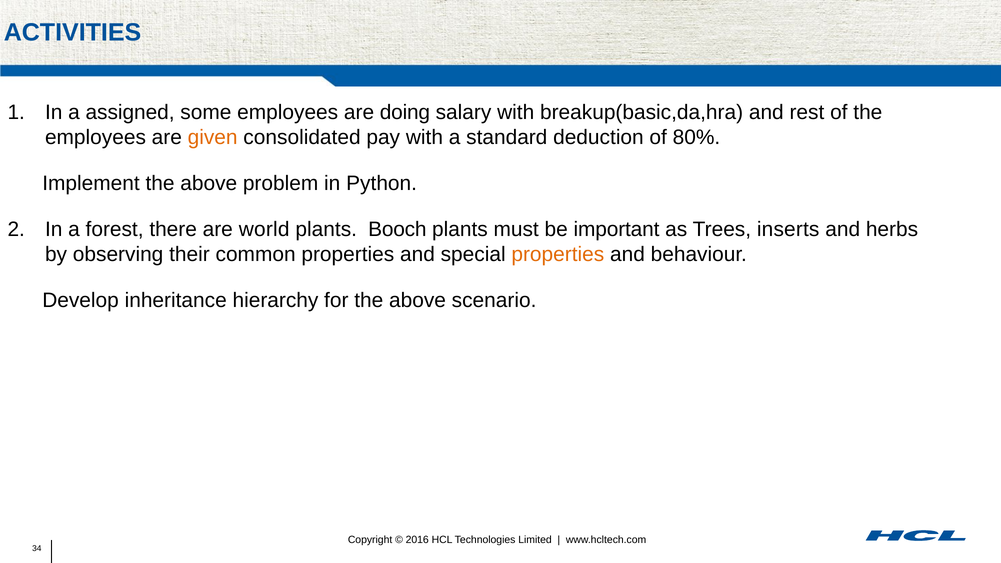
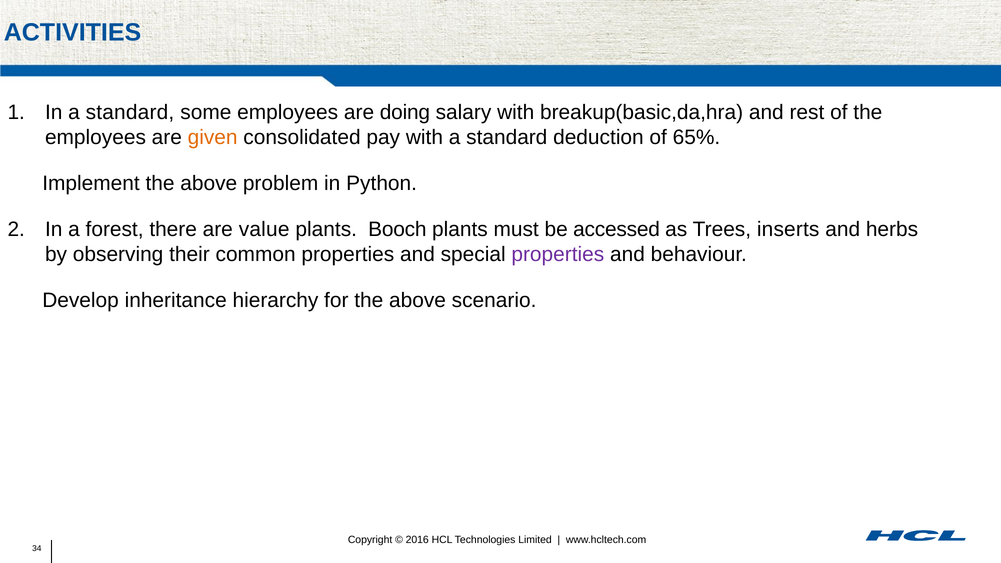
In a assigned: assigned -> standard
80%: 80% -> 65%
world: world -> value
important: important -> accessed
properties at (558, 254) colour: orange -> purple
